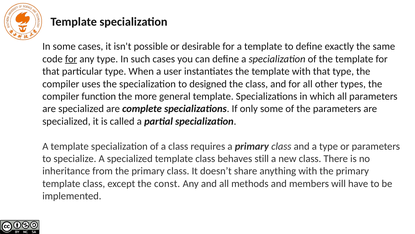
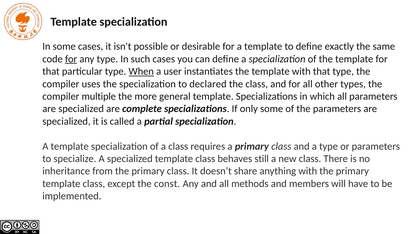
When underline: none -> present
designed: designed -> declared
function: function -> multiple
